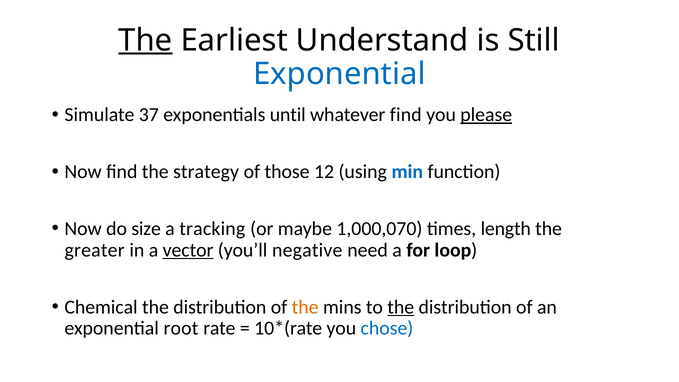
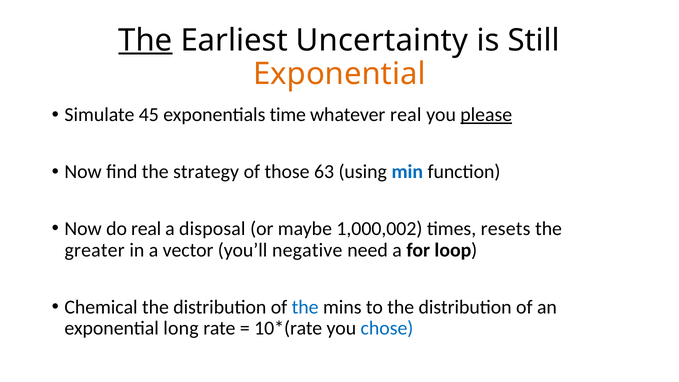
Understand: Understand -> Uncertainty
Exponential at (339, 74) colour: blue -> orange
37: 37 -> 45
until: until -> time
whatever find: find -> real
12: 12 -> 63
do size: size -> real
tracking: tracking -> disposal
1,000,070: 1,000,070 -> 1,000,002
length: length -> resets
vector underline: present -> none
the at (305, 307) colour: orange -> blue
the at (401, 307) underline: present -> none
root: root -> long
